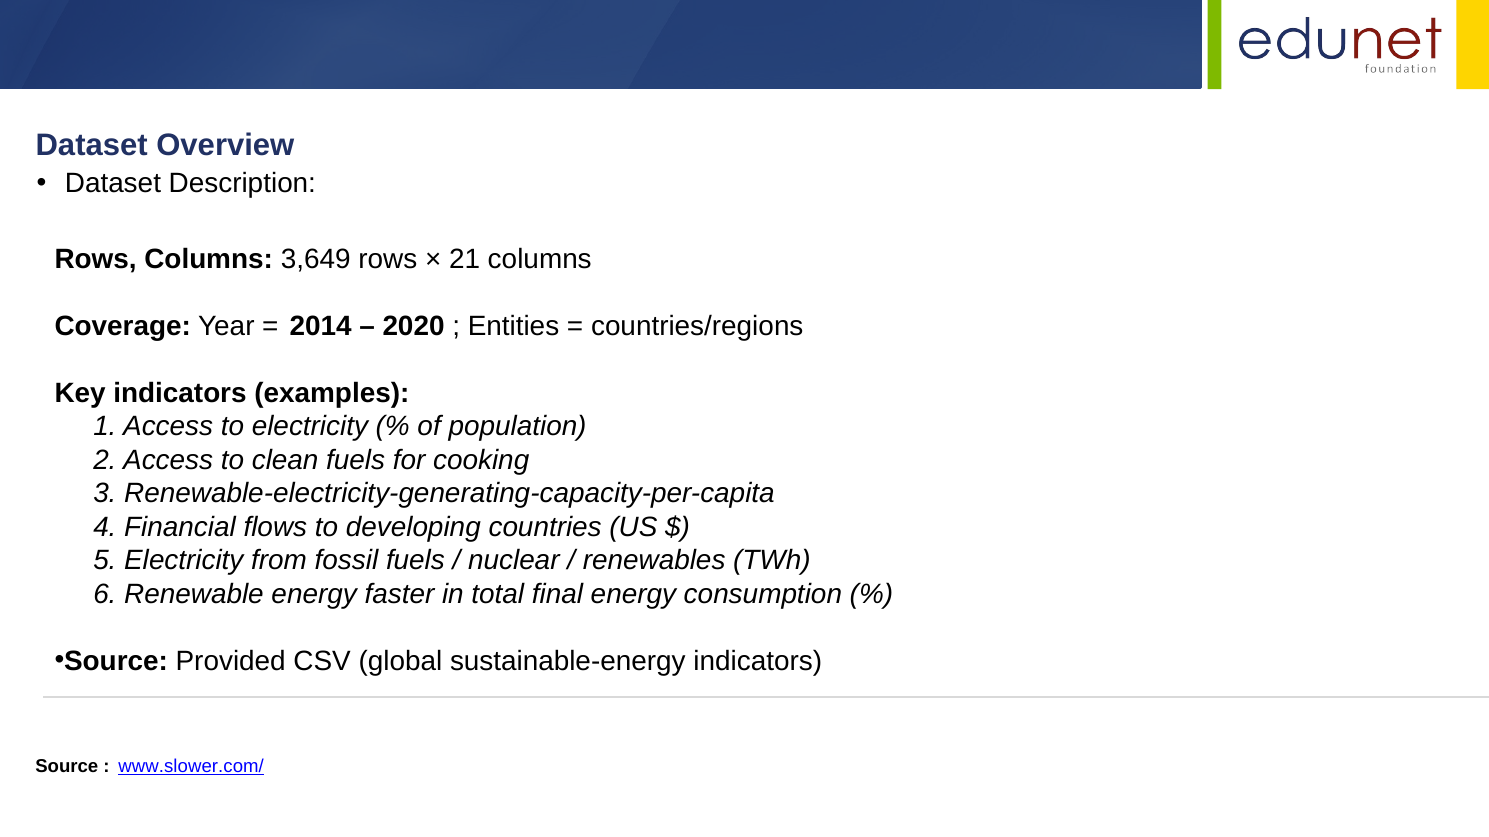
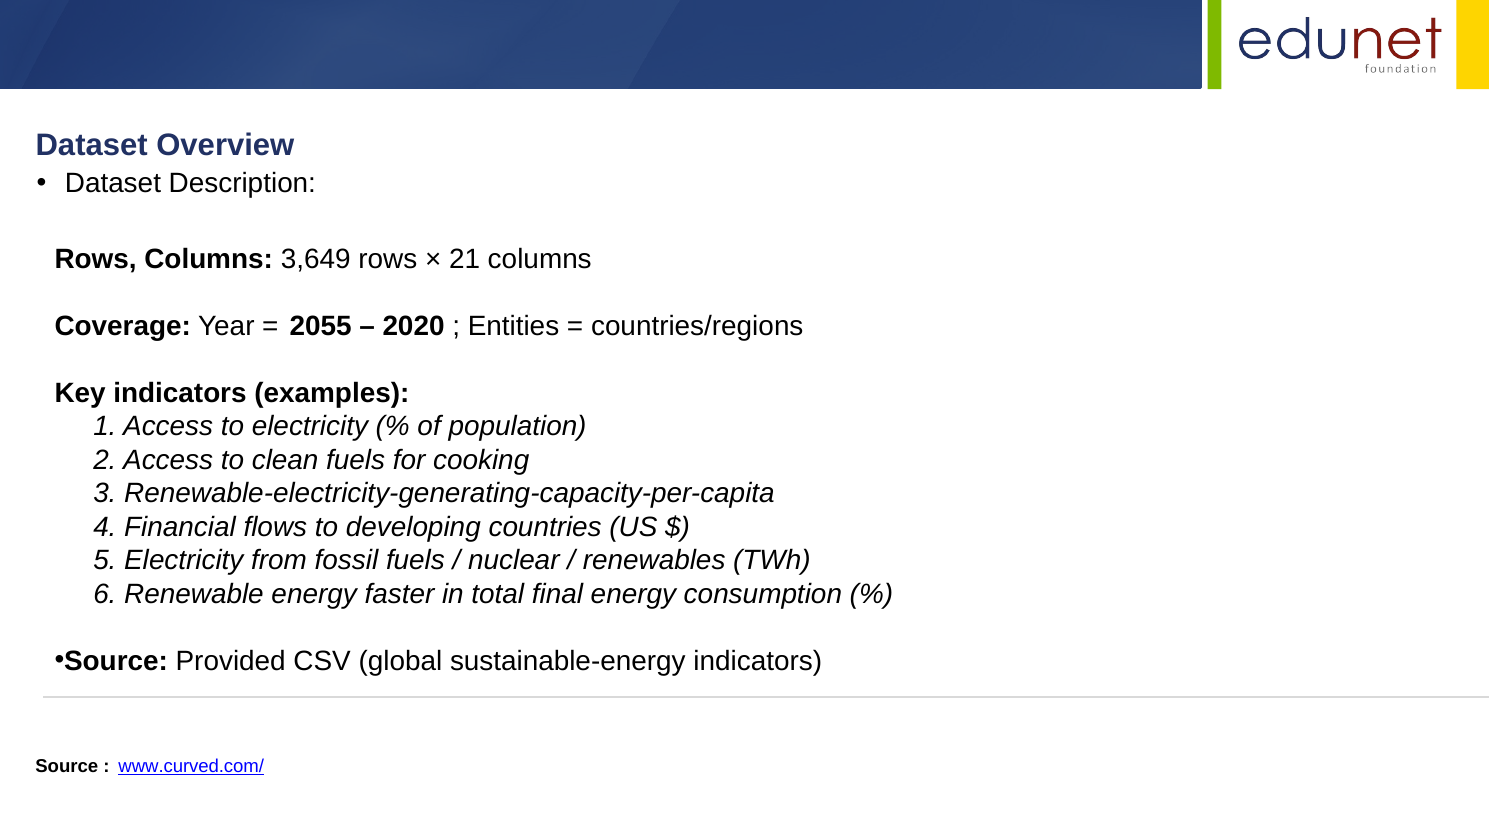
2014: 2014 -> 2055
www.slower.com/: www.slower.com/ -> www.curved.com/
